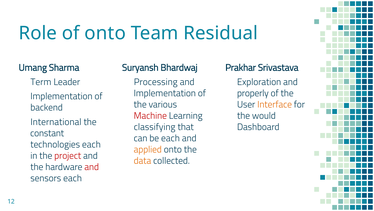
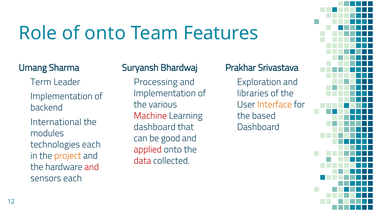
Residual: Residual -> Features
properly: properly -> libraries
would: would -> based
classifying at (155, 127): classifying -> dashboard
constant: constant -> modules
be each: each -> good
applied colour: orange -> red
project colour: red -> orange
data colour: orange -> red
